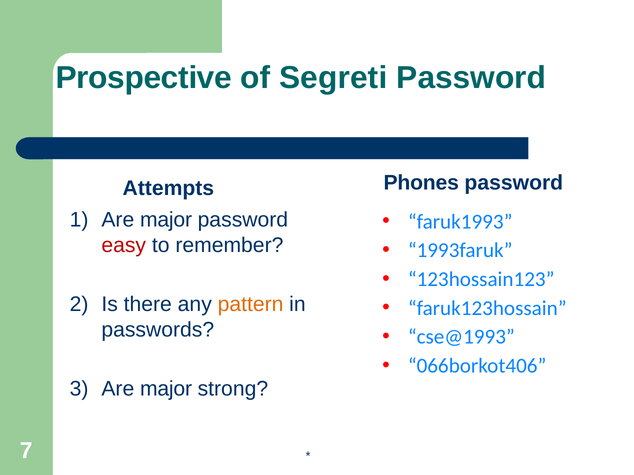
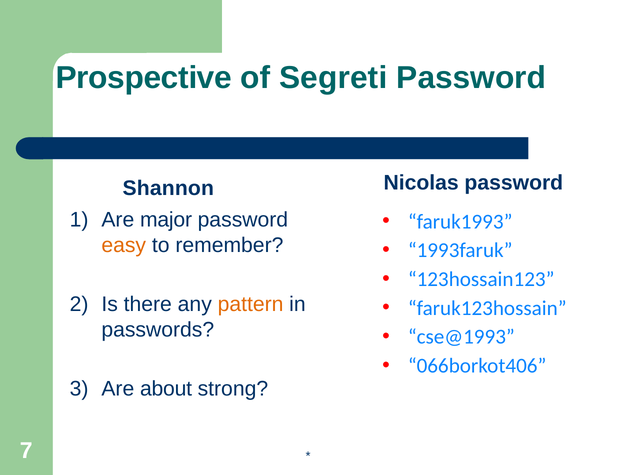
Phones: Phones -> Nicolas
Attempts: Attempts -> Shannon
easy colour: red -> orange
major at (166, 389): major -> about
